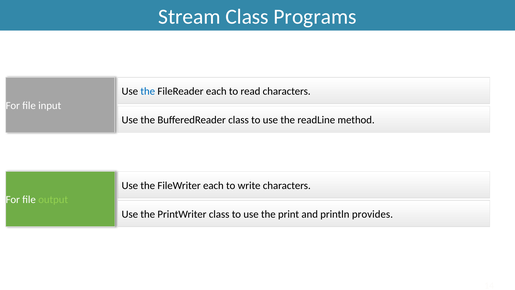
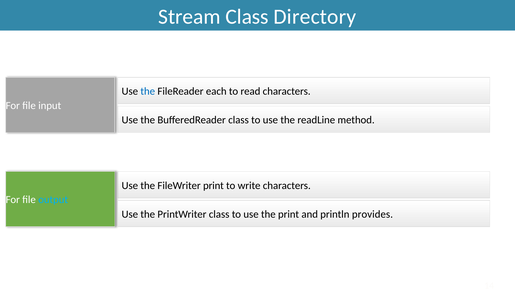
Programs: Programs -> Directory
FileWriter each: each -> print
output colour: light green -> light blue
